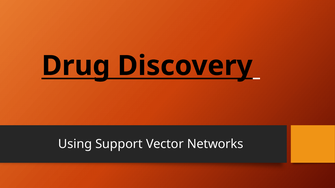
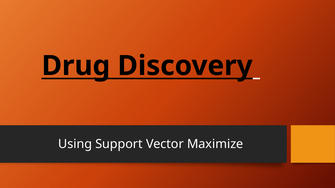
Networks: Networks -> Maximize
